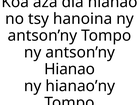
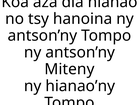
Hianao at (70, 69): Hianao -> Miteny
